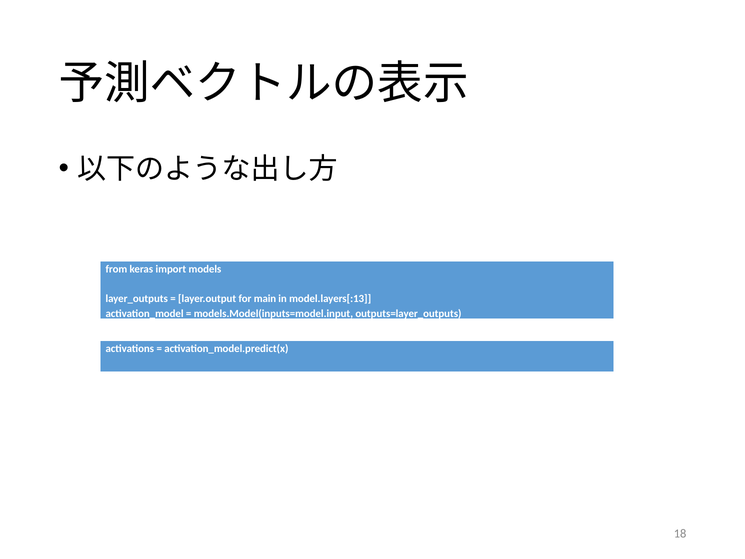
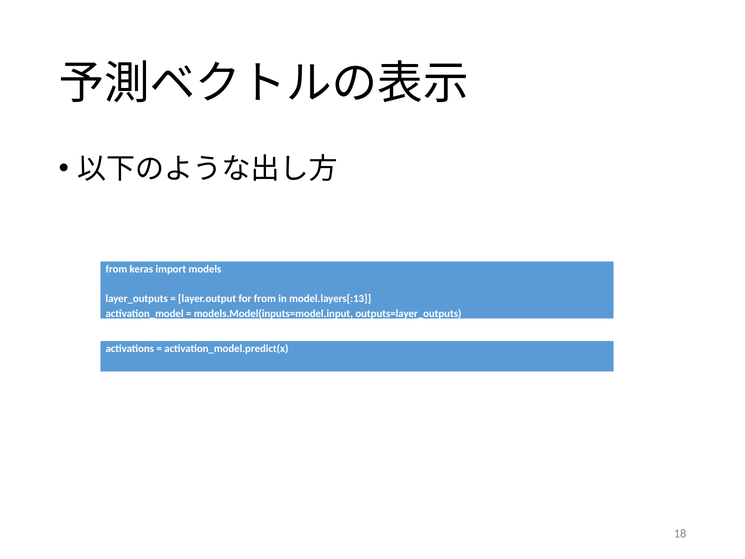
for main: main -> from
